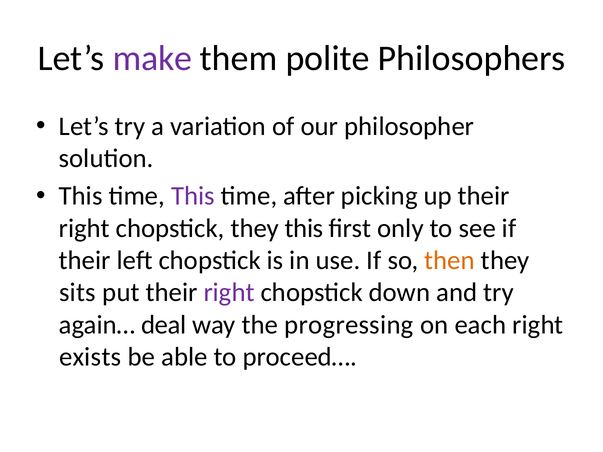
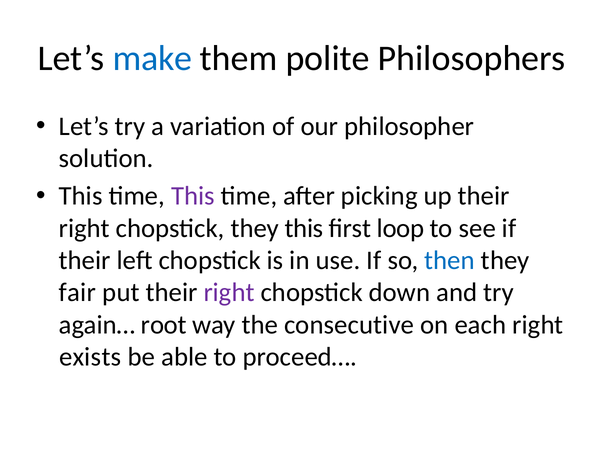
make colour: purple -> blue
only: only -> loop
then colour: orange -> blue
sits: sits -> fair
deal: deal -> root
progressing: progressing -> consecutive
